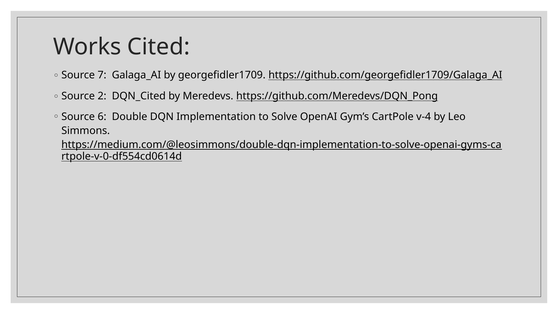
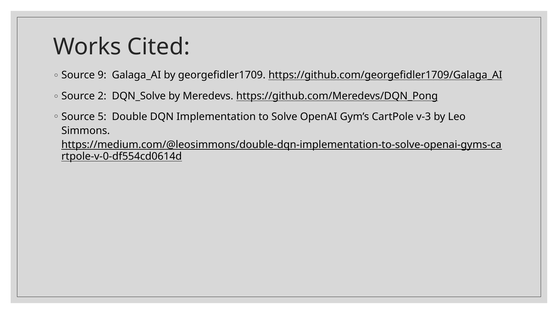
7: 7 -> 9
DQN_Cited: DQN_Cited -> DQN_Solve
6: 6 -> 5
v-4: v-4 -> v-3
